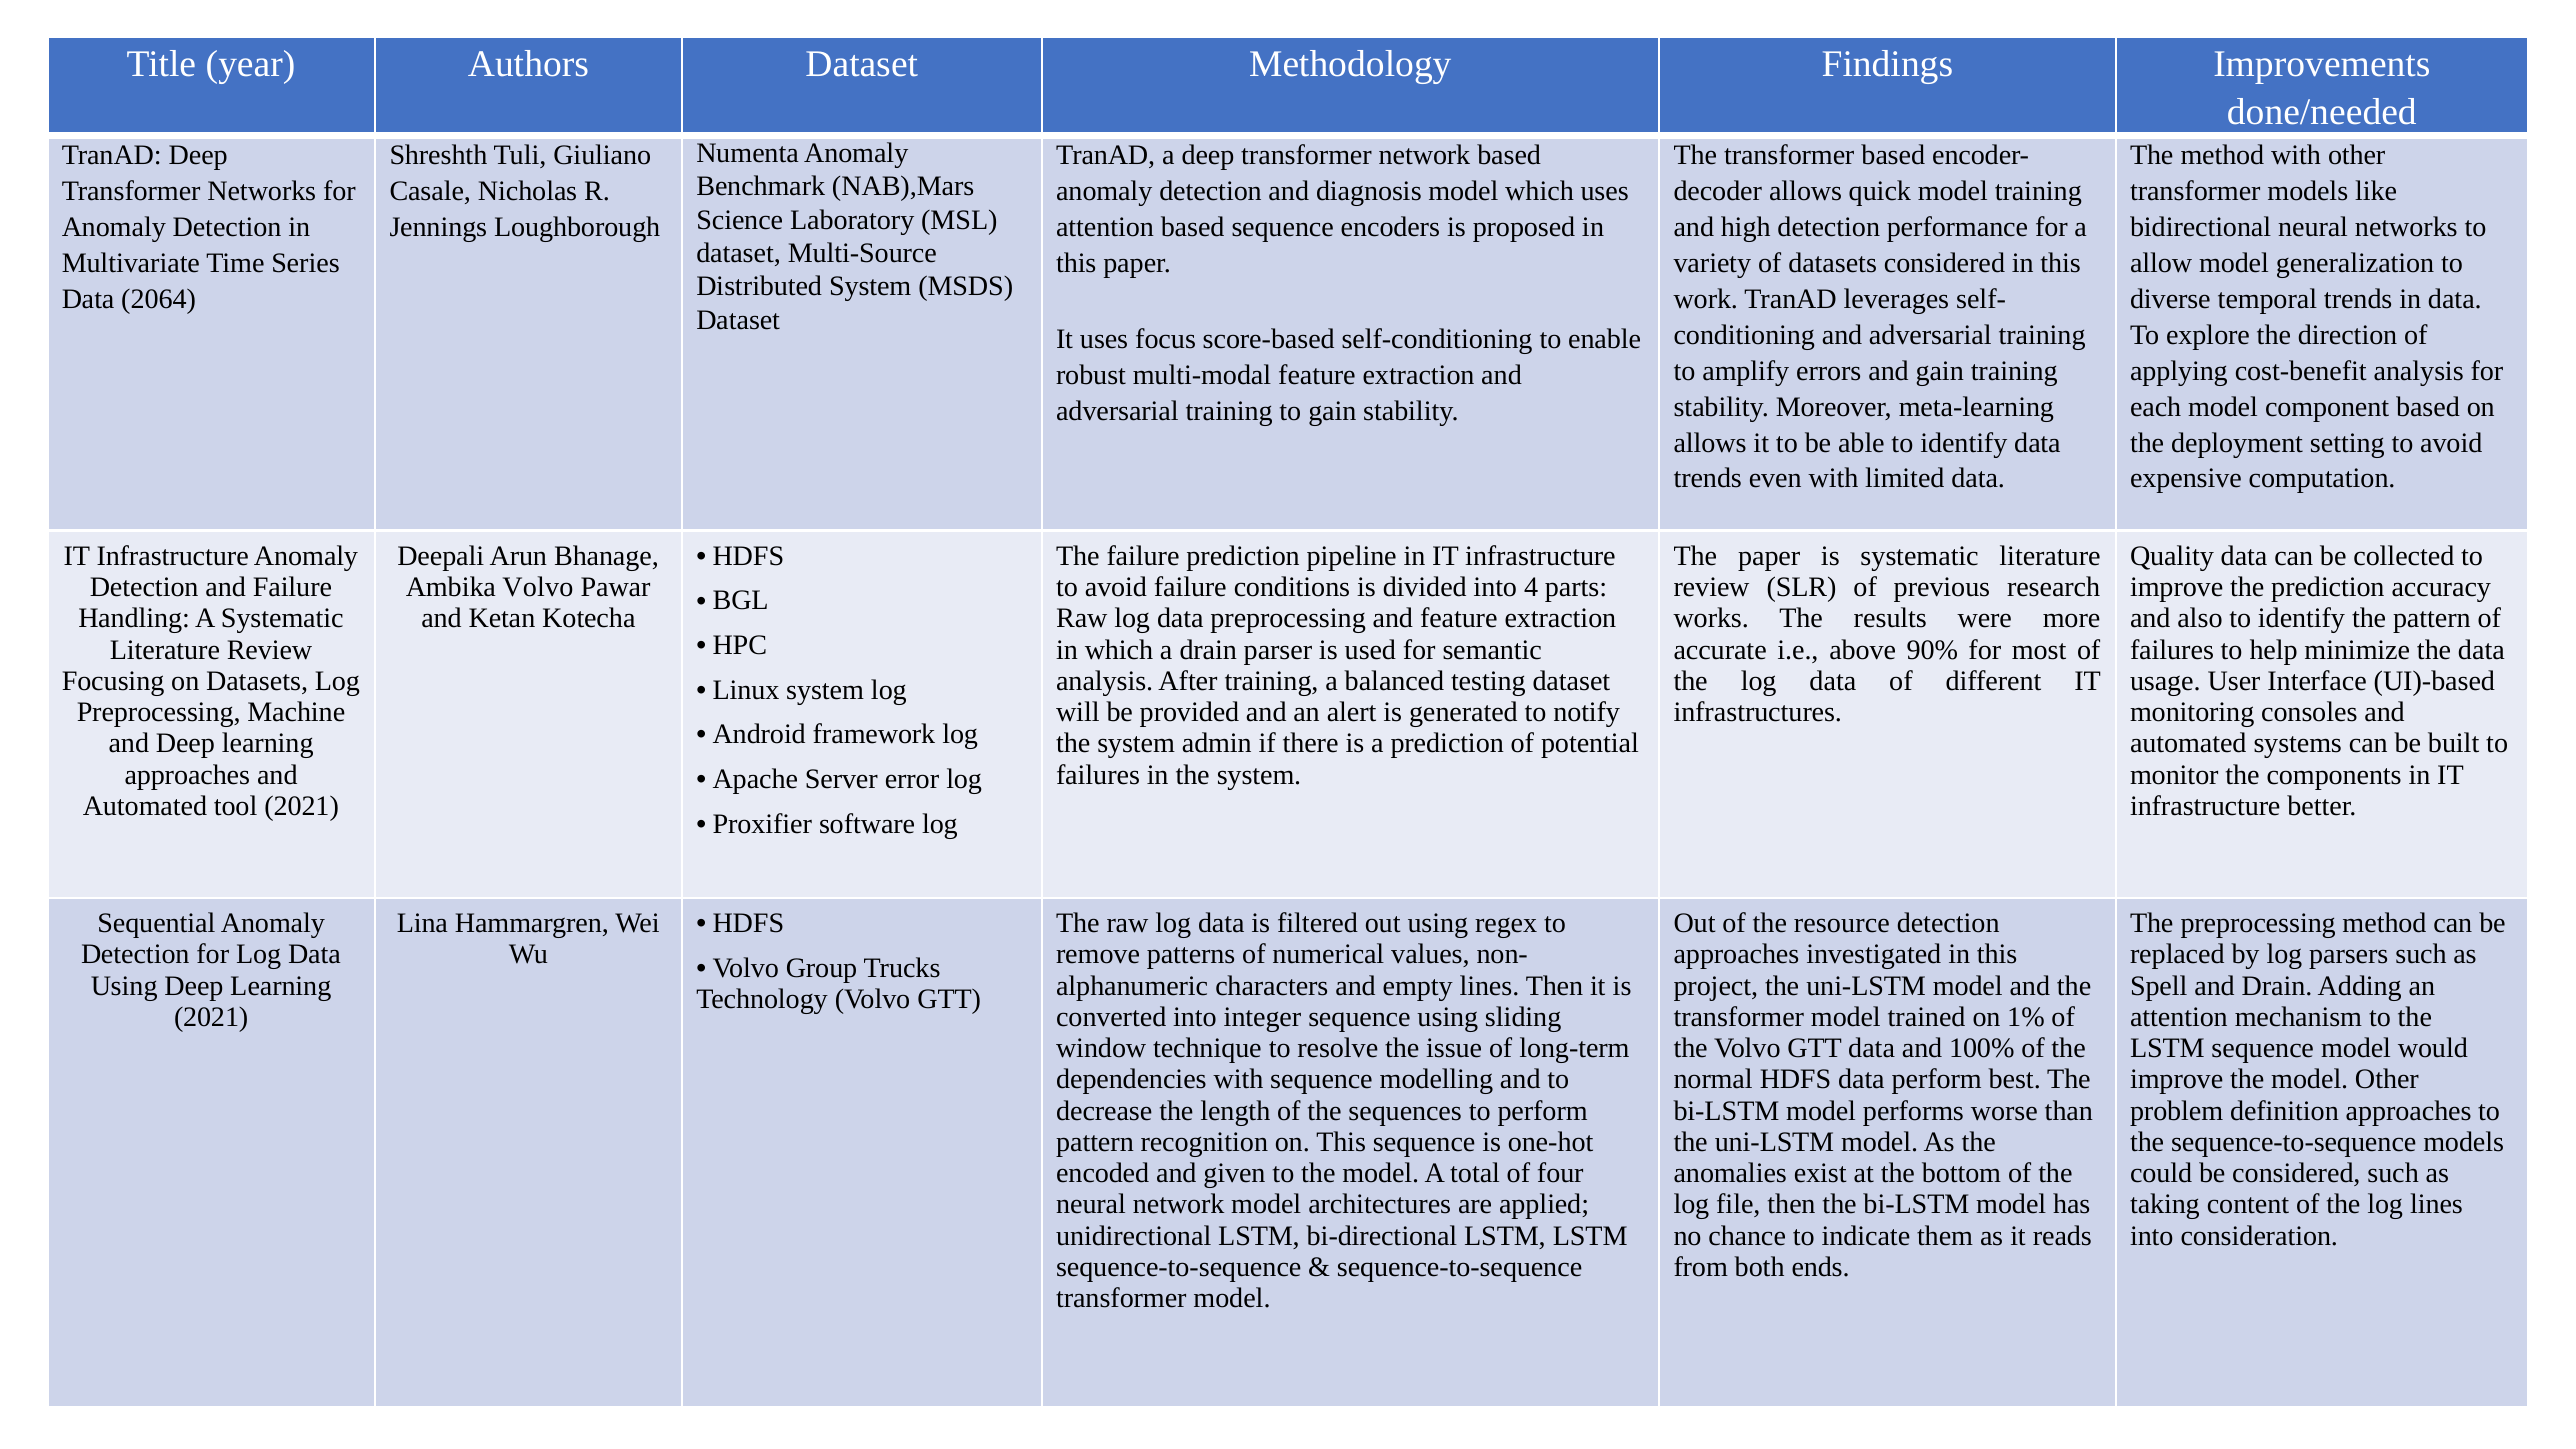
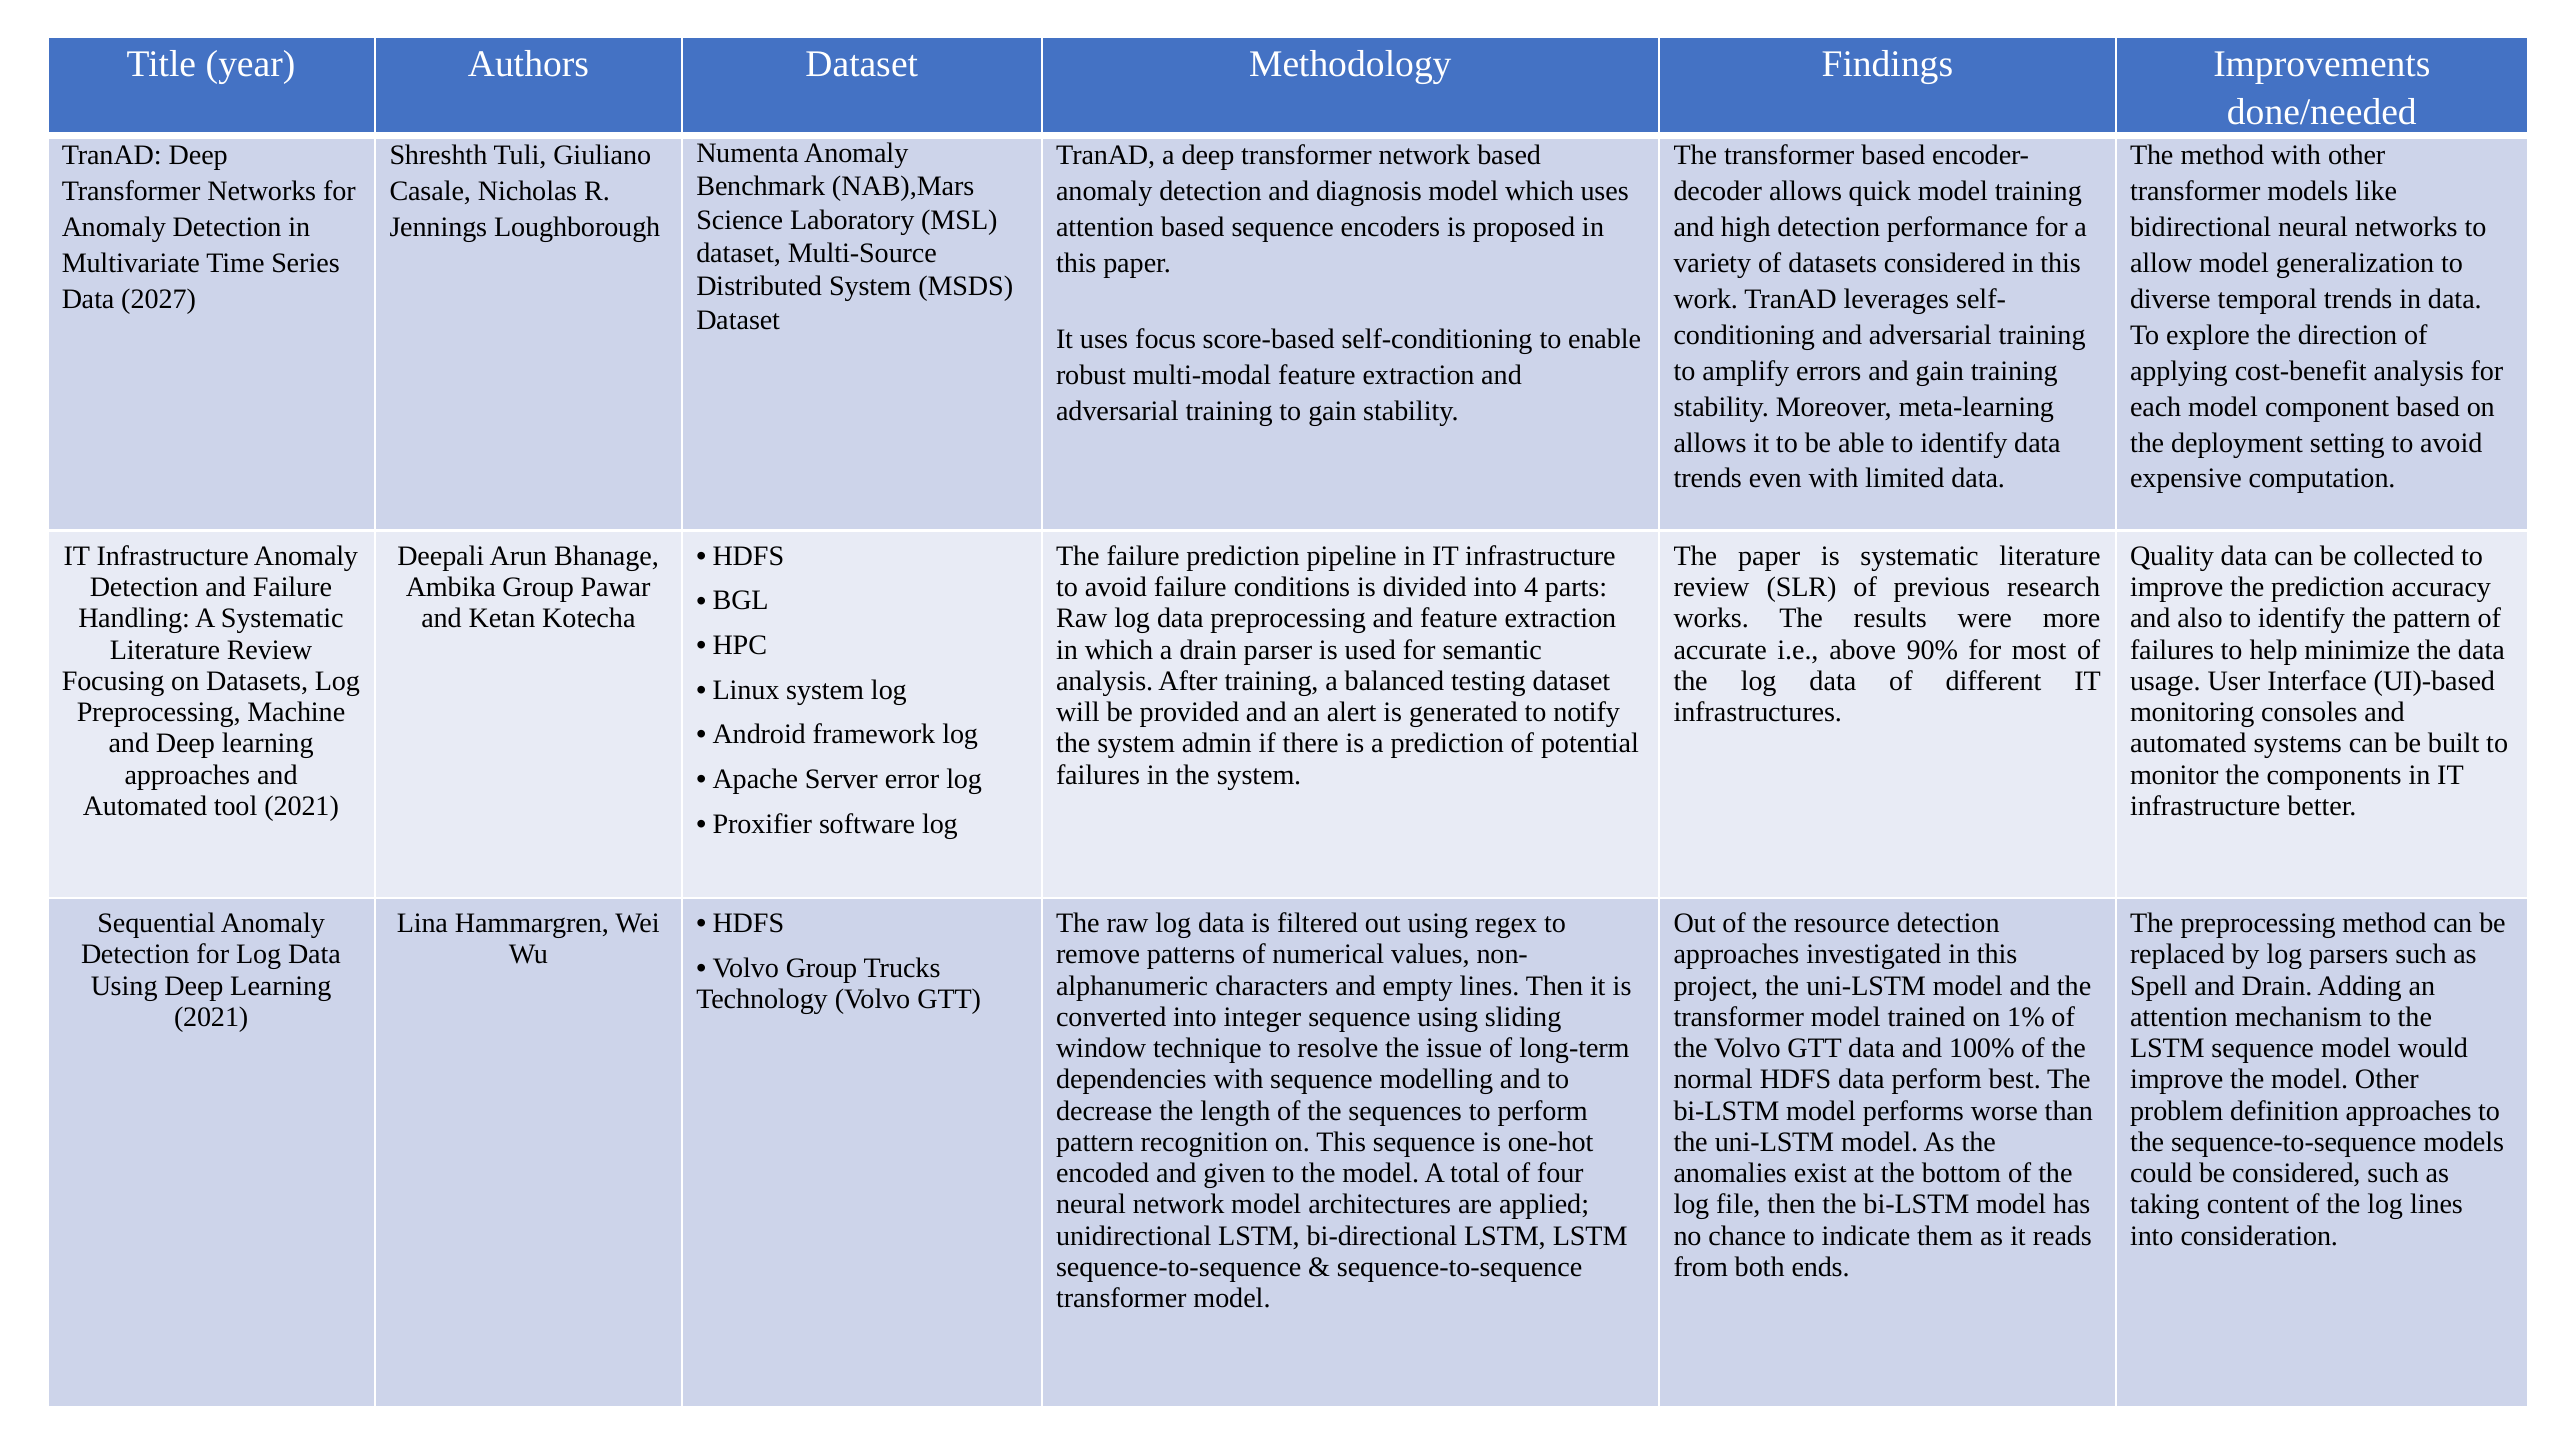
2064: 2064 -> 2027
Ambika Volvo: Volvo -> Group
